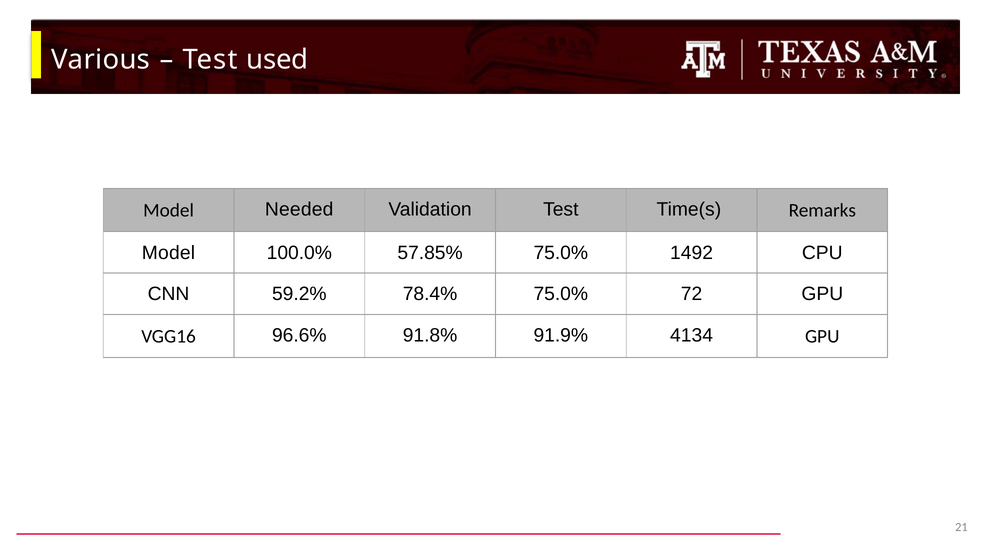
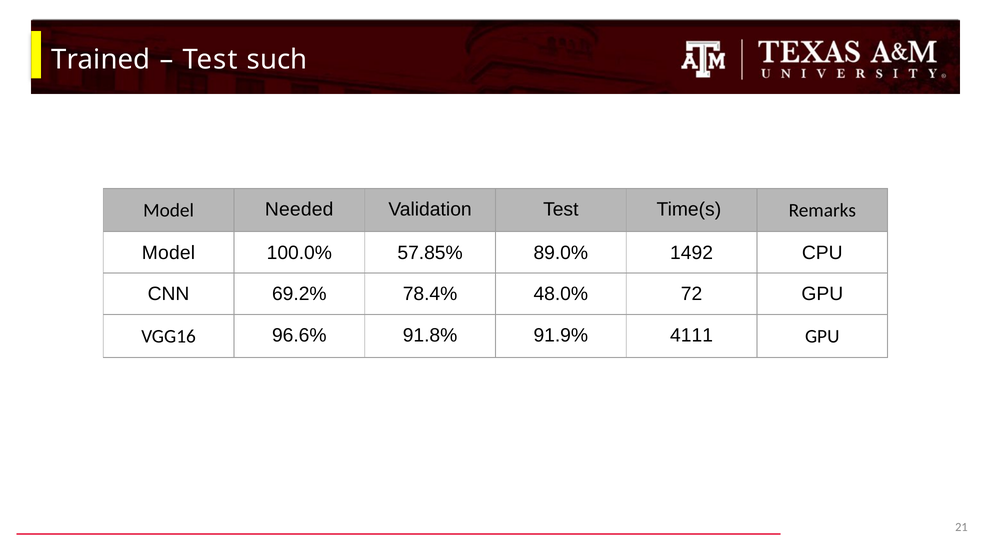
Various: Various -> Trained
used: used -> such
57.85% 75.0%: 75.0% -> 89.0%
59.2%: 59.2% -> 69.2%
78.4% 75.0%: 75.0% -> 48.0%
4134: 4134 -> 4111
